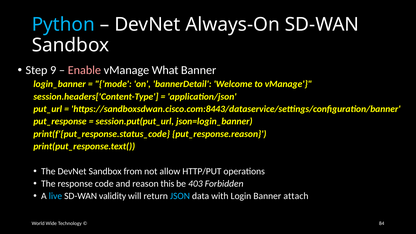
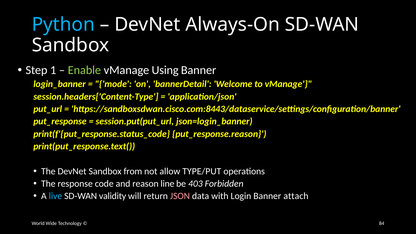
9: 9 -> 1
Enable colour: pink -> light green
What: What -> Using
HTTP/PUT: HTTP/PUT -> TYPE/PUT
this: this -> line
JSON colour: light blue -> pink
